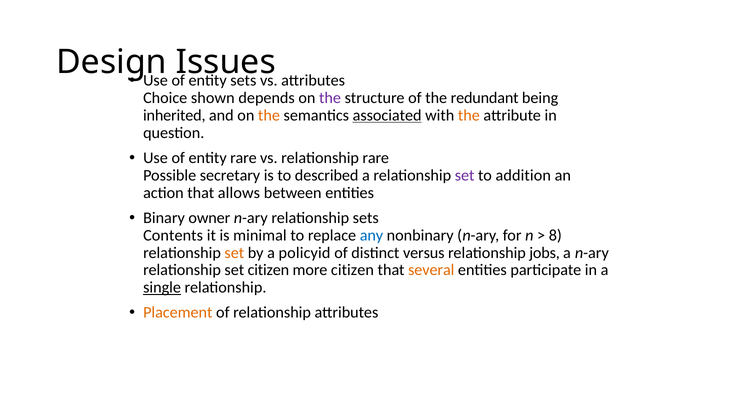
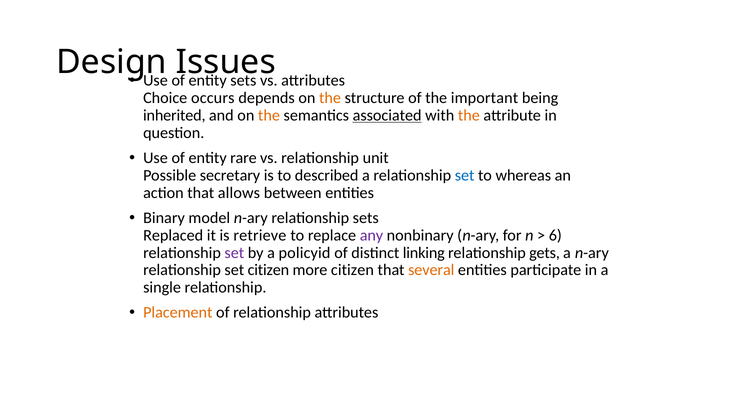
shown: shown -> occurs
the at (330, 98) colour: purple -> orange
redundant: redundant -> important
relationship rare: rare -> unit
set at (465, 176) colour: purple -> blue
addition: addition -> whereas
owner: owner -> model
Contents: Contents -> Replaced
minimal: minimal -> retrieve
any colour: blue -> purple
8: 8 -> 6
set at (234, 253) colour: orange -> purple
versus: versus -> linking
jobs: jobs -> gets
single underline: present -> none
